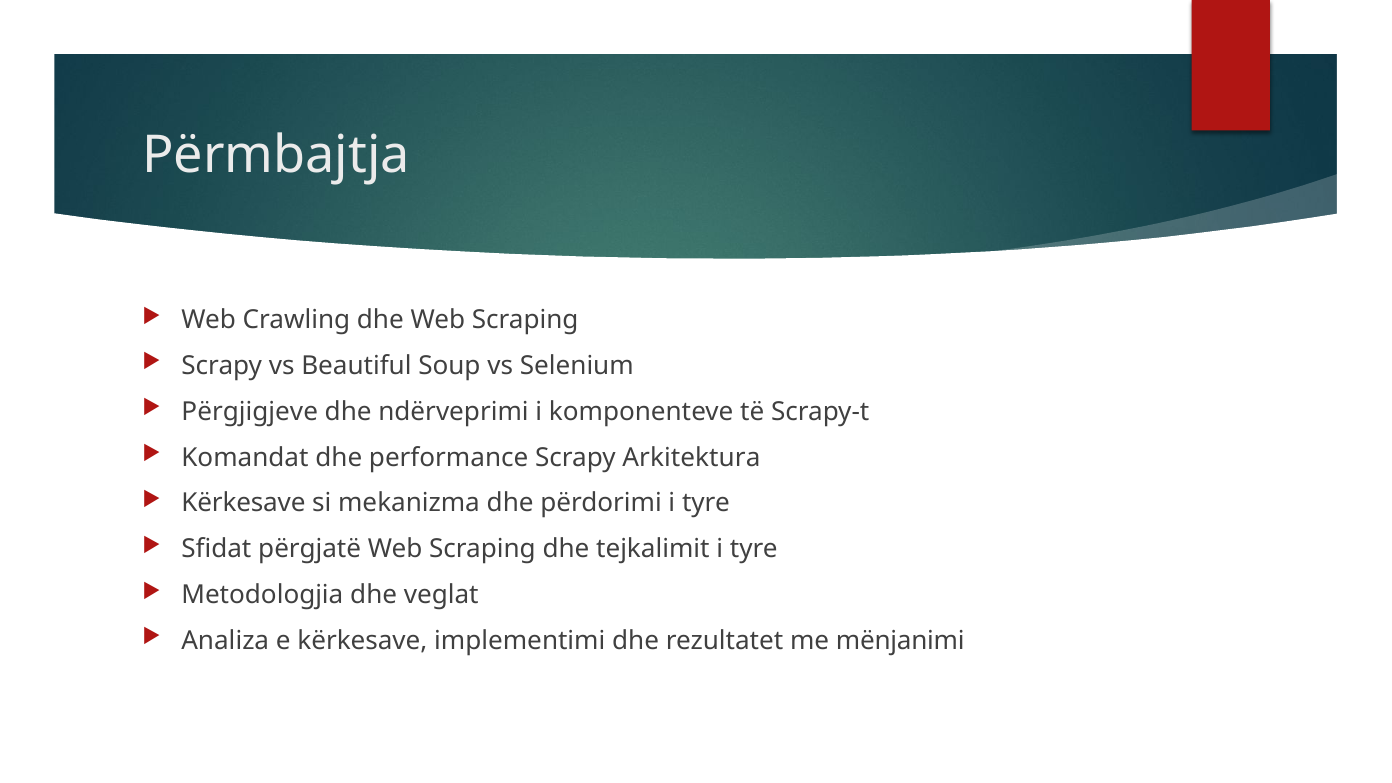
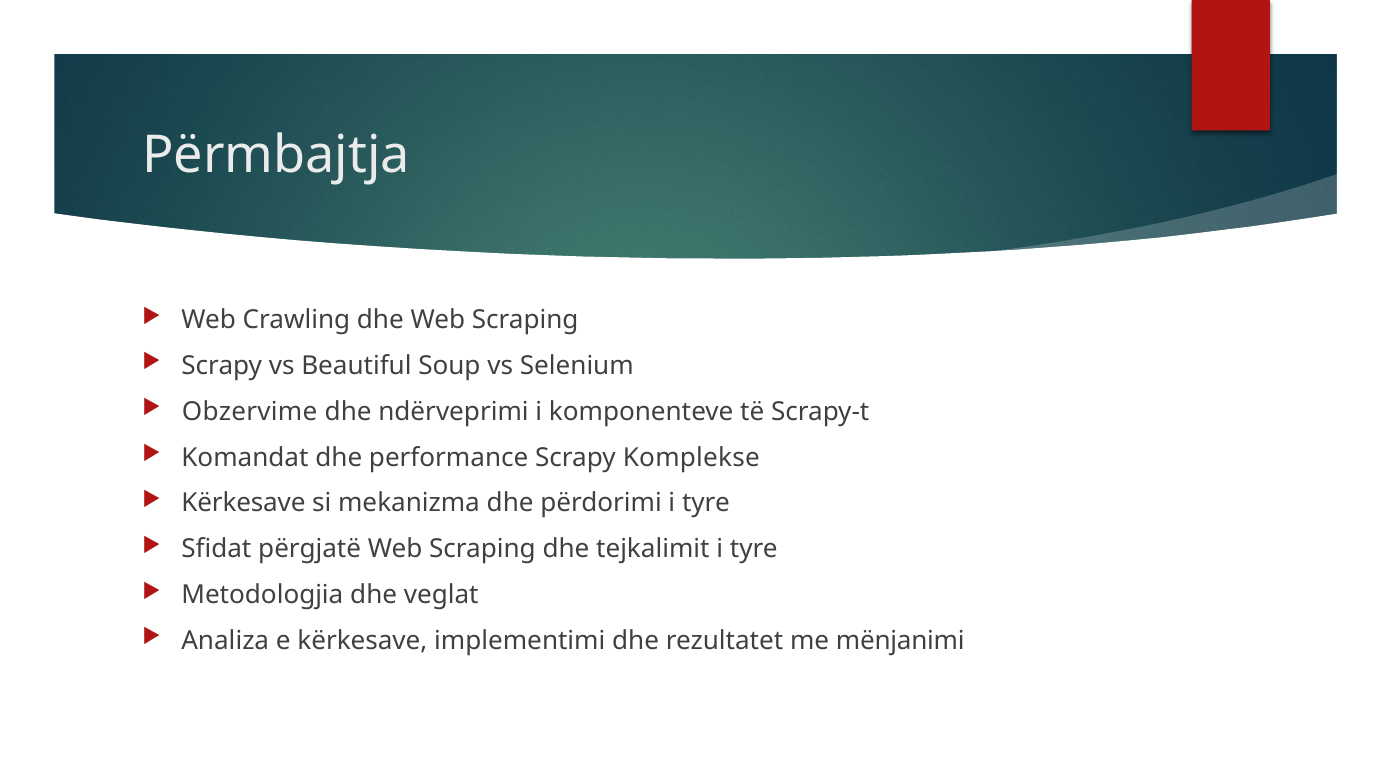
Përgjigjeve: Përgjigjeve -> Obzervime
Arkitektura: Arkitektura -> Komplekse
